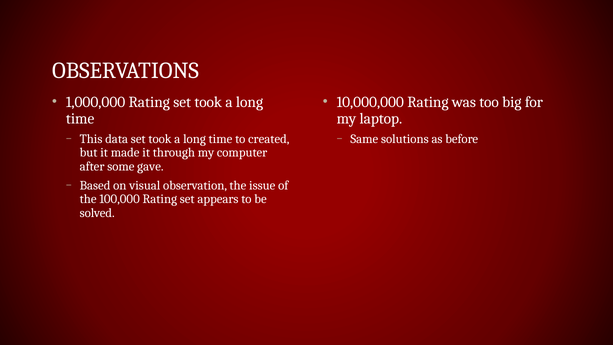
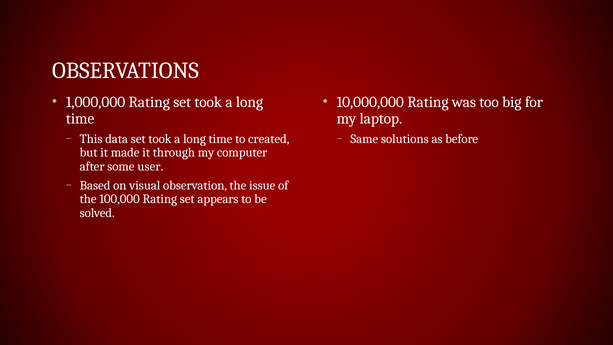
gave: gave -> user
